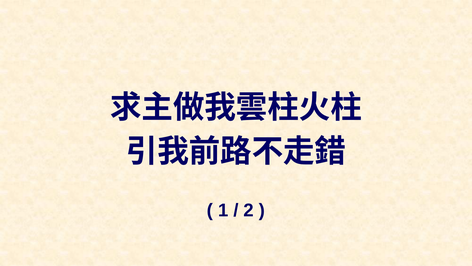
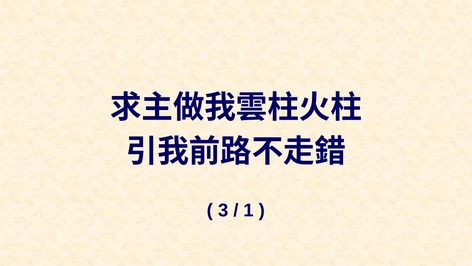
1: 1 -> 3
2: 2 -> 1
